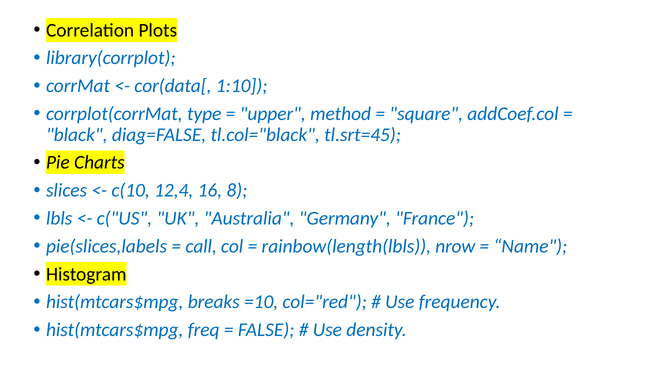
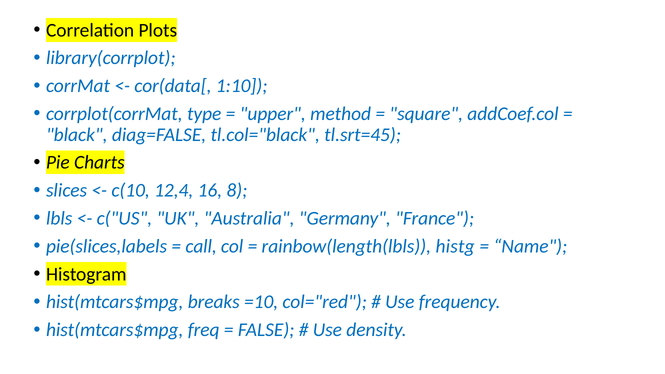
nrow: nrow -> histg
